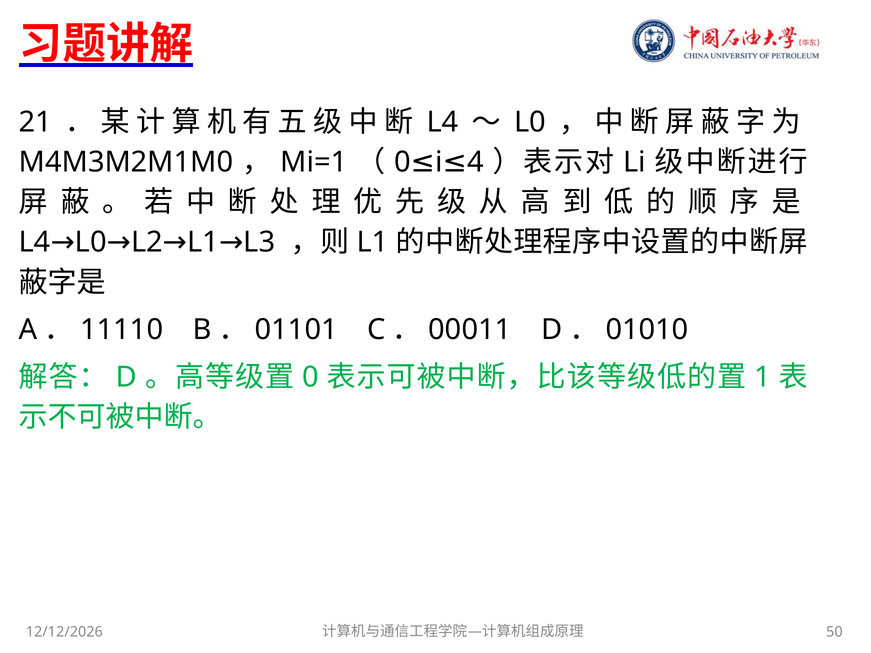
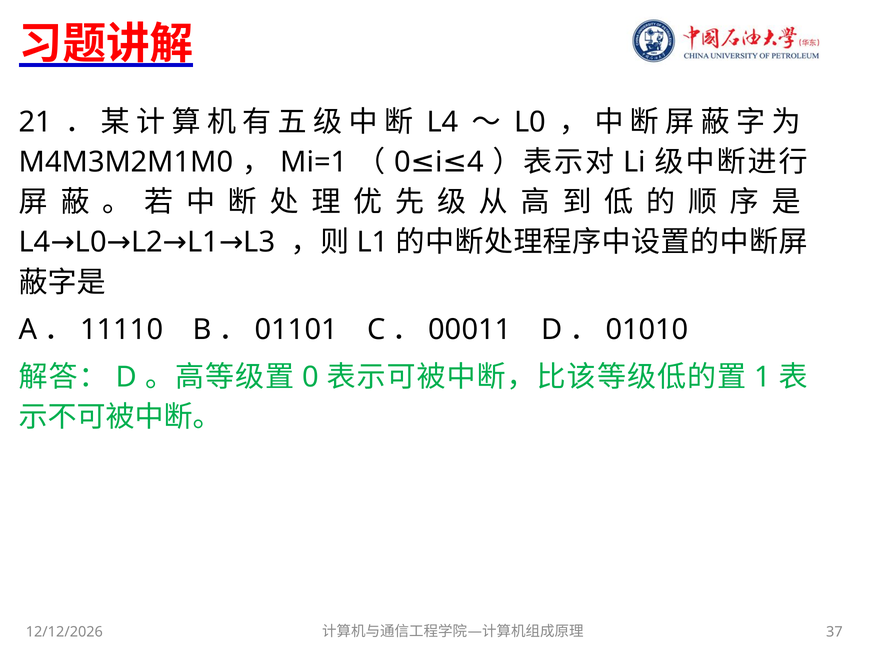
50: 50 -> 37
